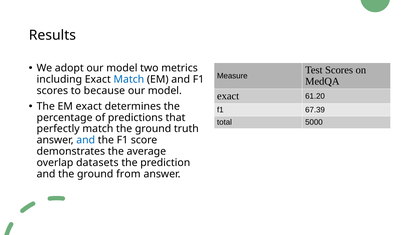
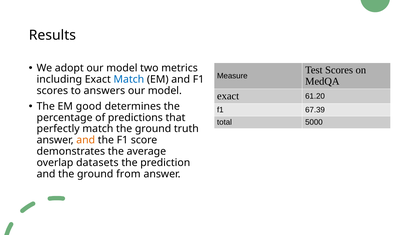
because: because -> answers
EM exact: exact -> good
and at (86, 141) colour: blue -> orange
